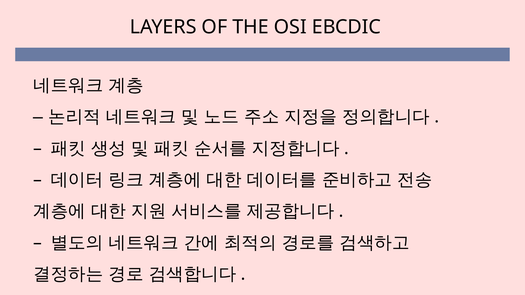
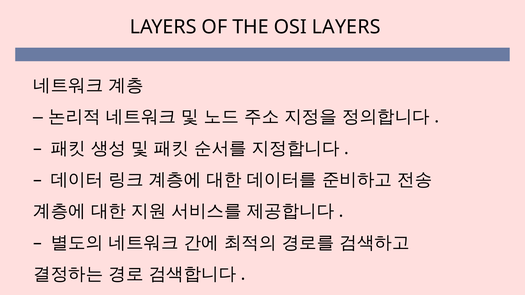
OSI EBCDIC: EBCDIC -> LAYERS
